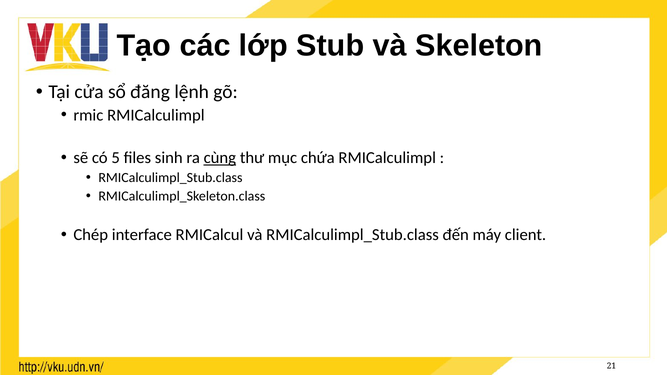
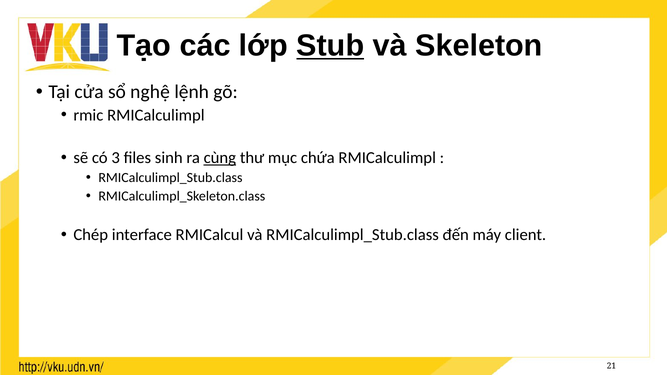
Stub underline: none -> present
đăng: đăng -> nghệ
5: 5 -> 3
